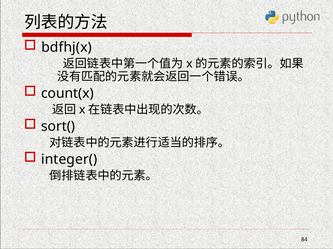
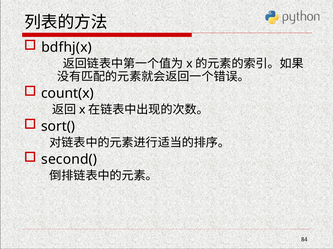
integer(: integer( -> second(
